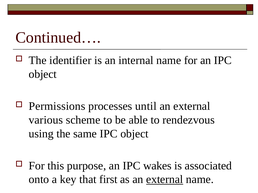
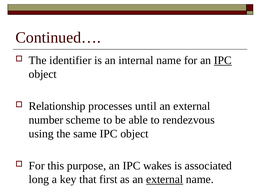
IPC at (223, 61) underline: none -> present
Permissions: Permissions -> Relationship
various: various -> number
onto: onto -> long
